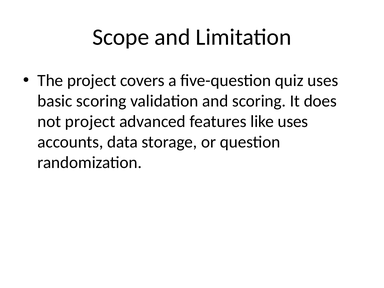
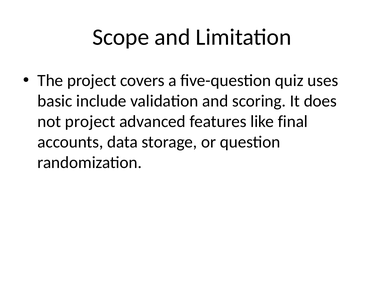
basic scoring: scoring -> include
like uses: uses -> final
